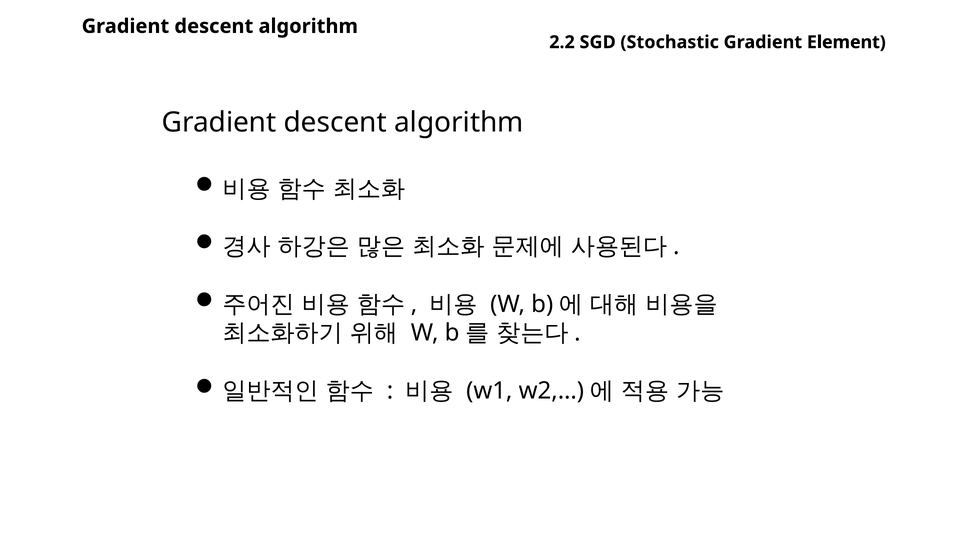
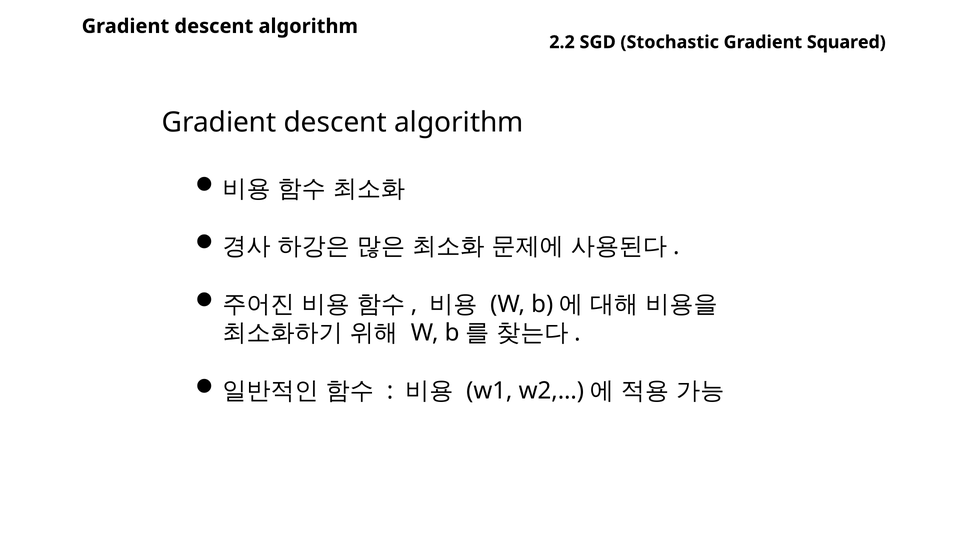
Element: Element -> Squared
